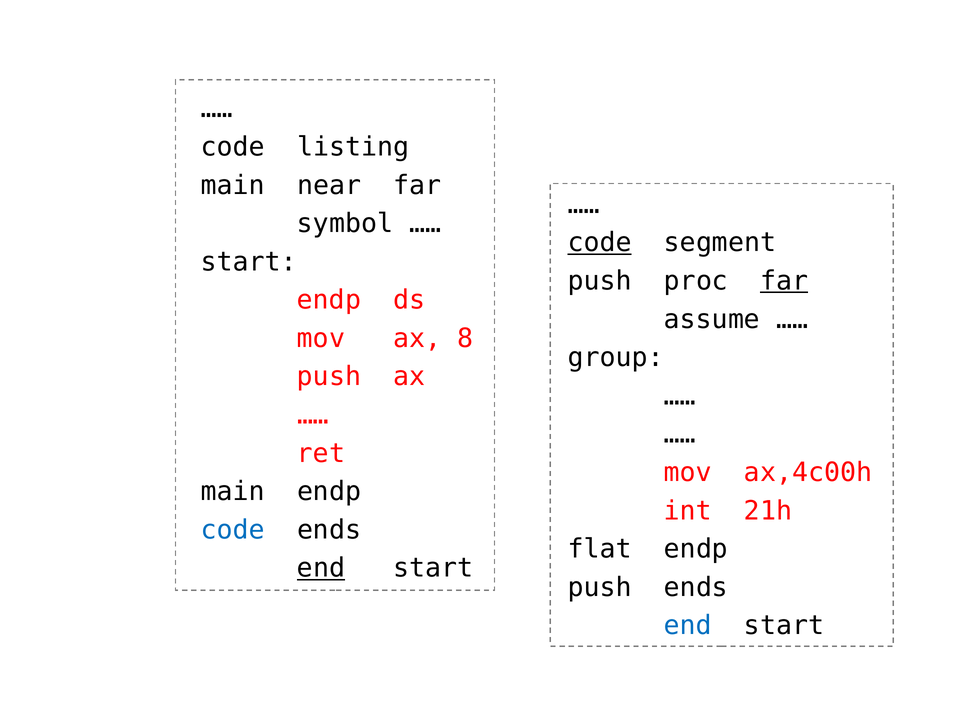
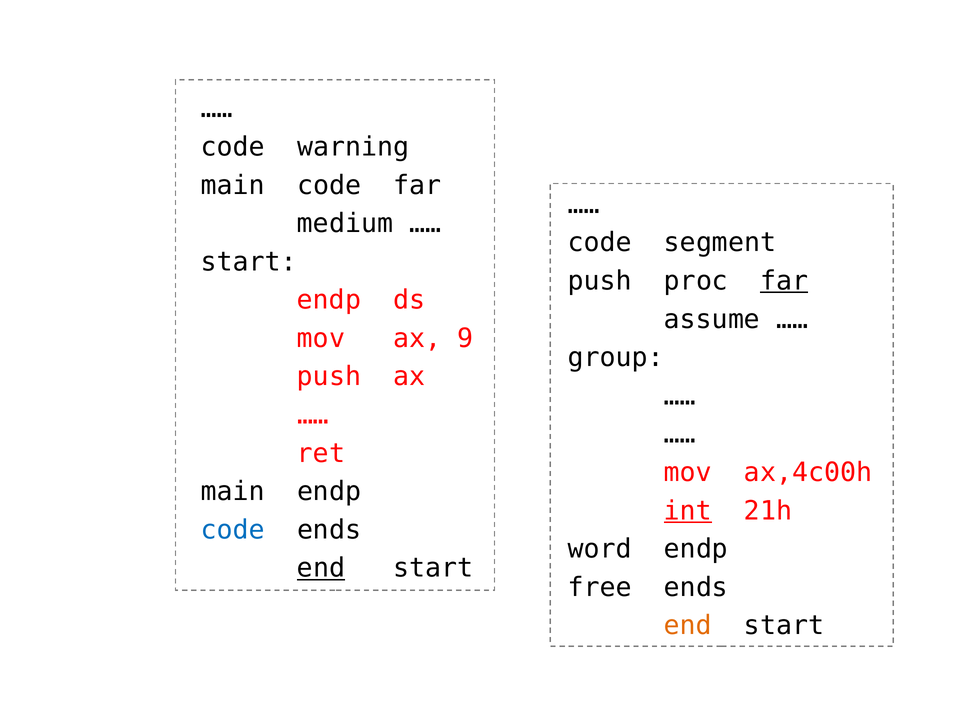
listing: listing -> warning
main near: near -> code
symbol: symbol -> medium
code at (600, 243) underline: present -> none
8: 8 -> 9
int underline: none -> present
flat: flat -> word
push at (600, 587): push -> free
end at (688, 625) colour: blue -> orange
